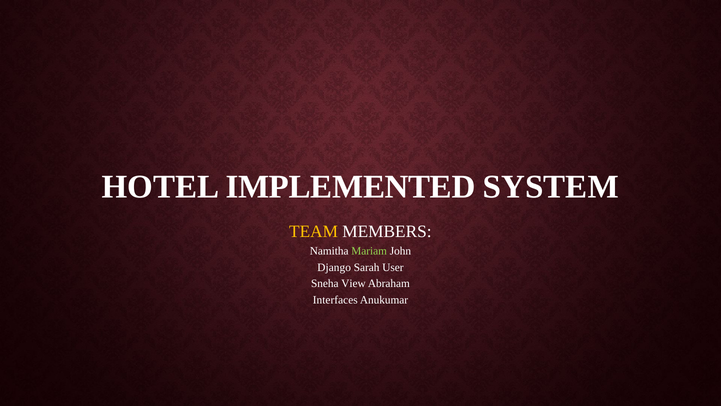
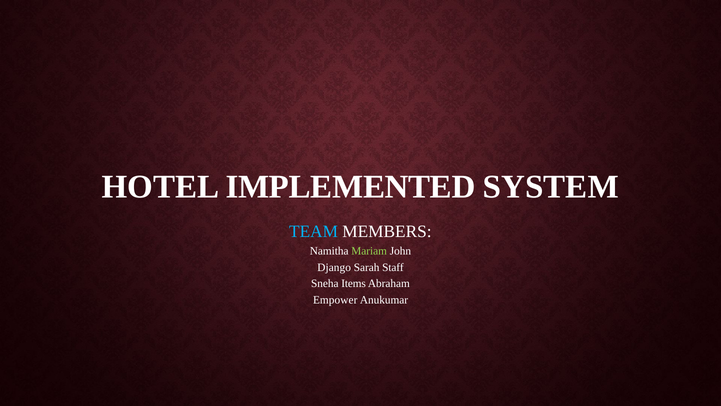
TEAM colour: yellow -> light blue
User: User -> Staff
View: View -> Items
Interfaces: Interfaces -> Empower
